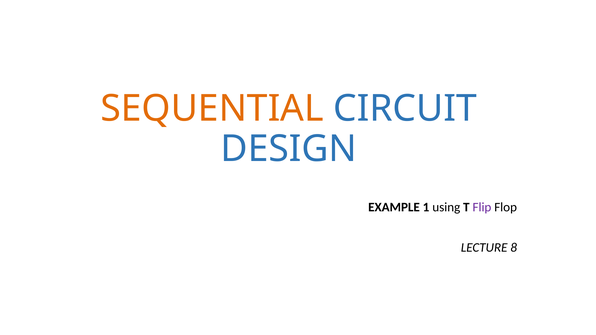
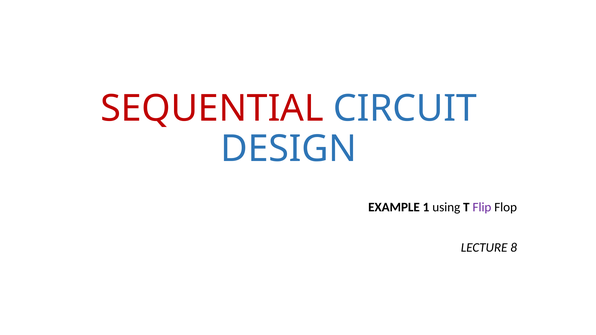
SEQUENTIAL colour: orange -> red
